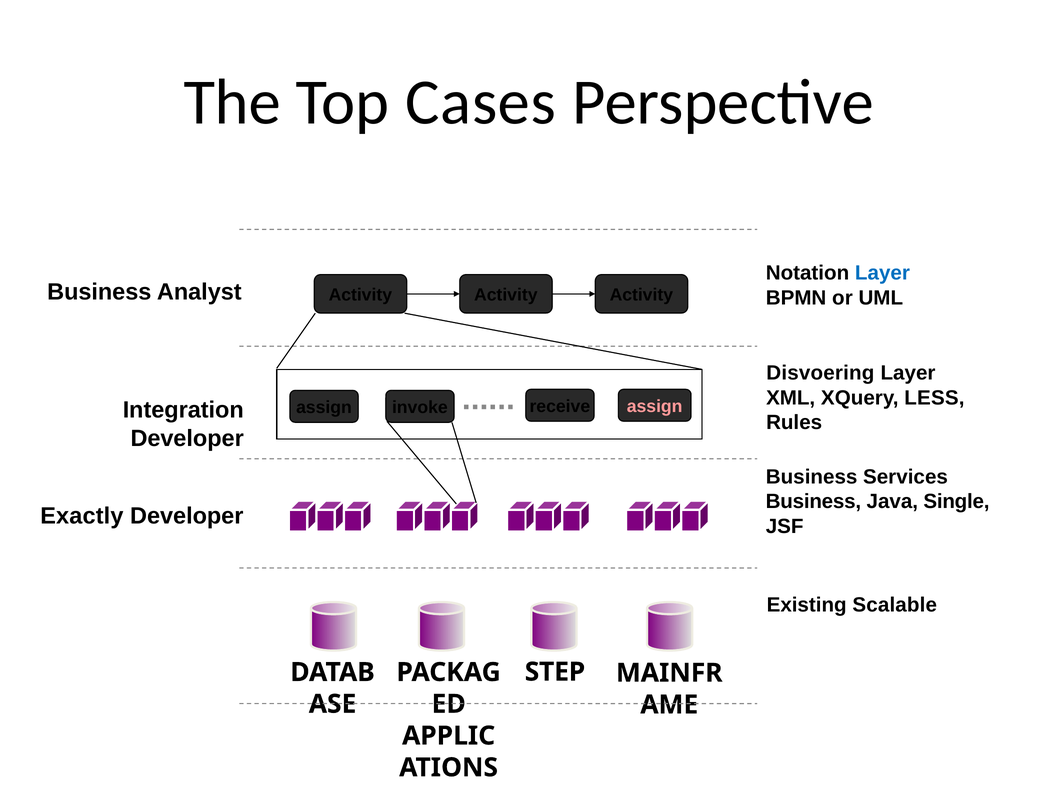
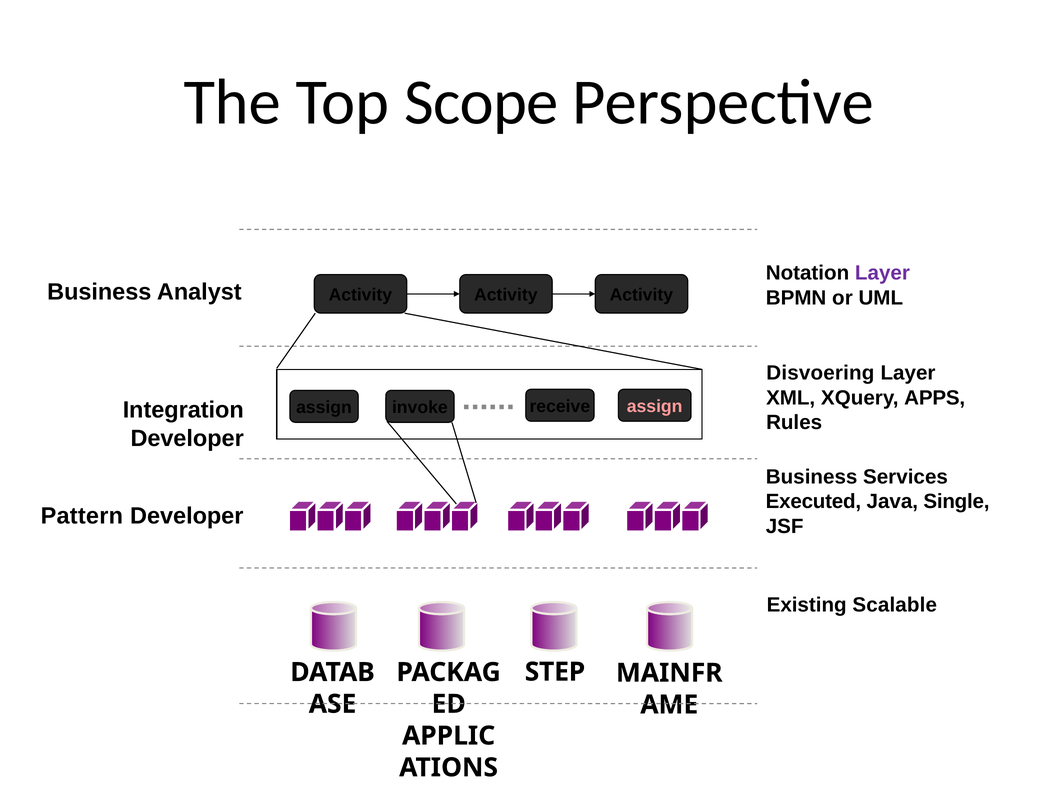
Cases: Cases -> Scope
Layer at (882, 273) colour: blue -> purple
LESS: LESS -> APPS
Business at (813, 501): Business -> Executed
Exactly: Exactly -> Pattern
